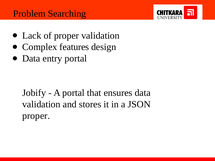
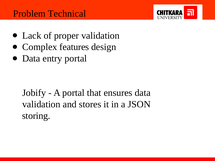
Searching: Searching -> Technical
proper at (36, 116): proper -> storing
